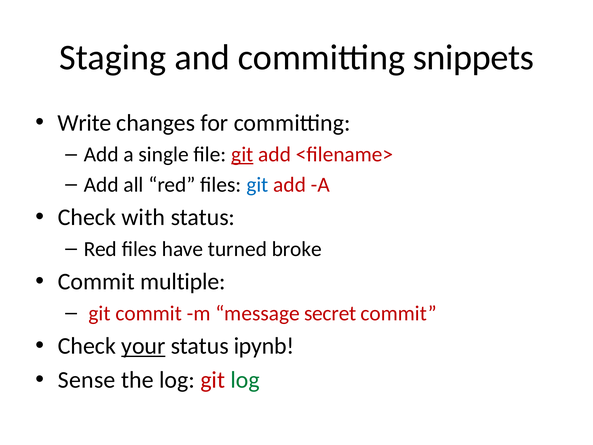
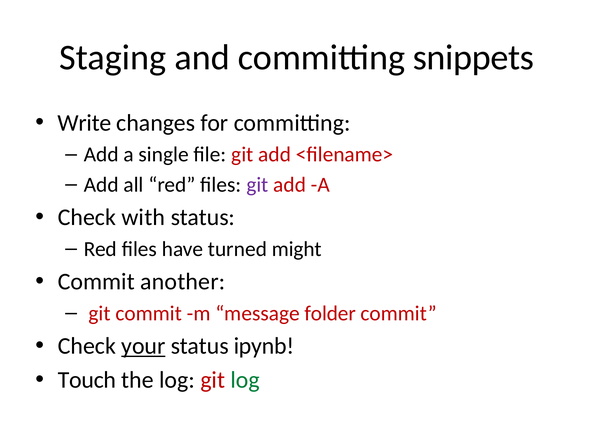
git at (242, 154) underline: present -> none
git at (257, 185) colour: blue -> purple
broke: broke -> might
multiple: multiple -> another
secret: secret -> folder
Sense: Sense -> Touch
